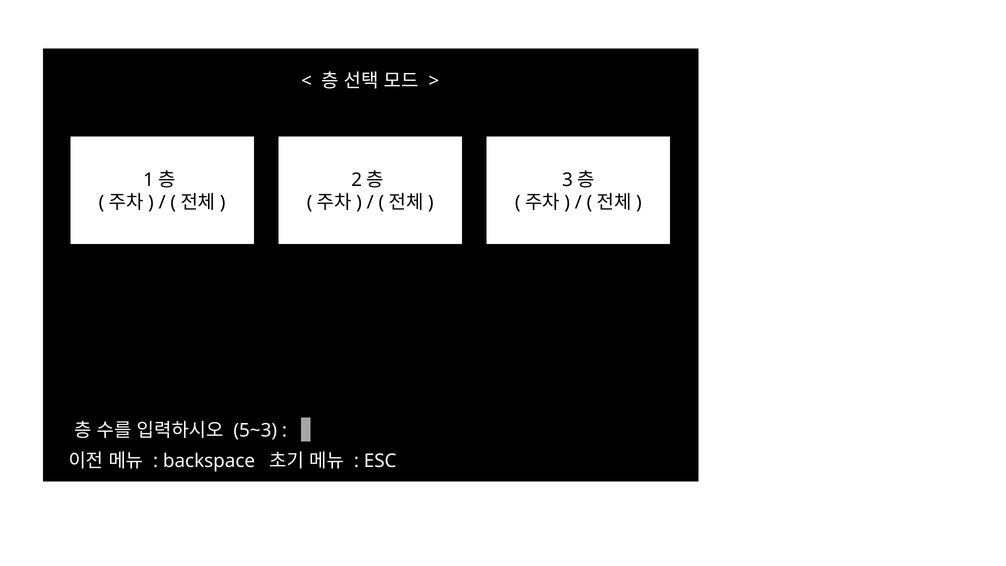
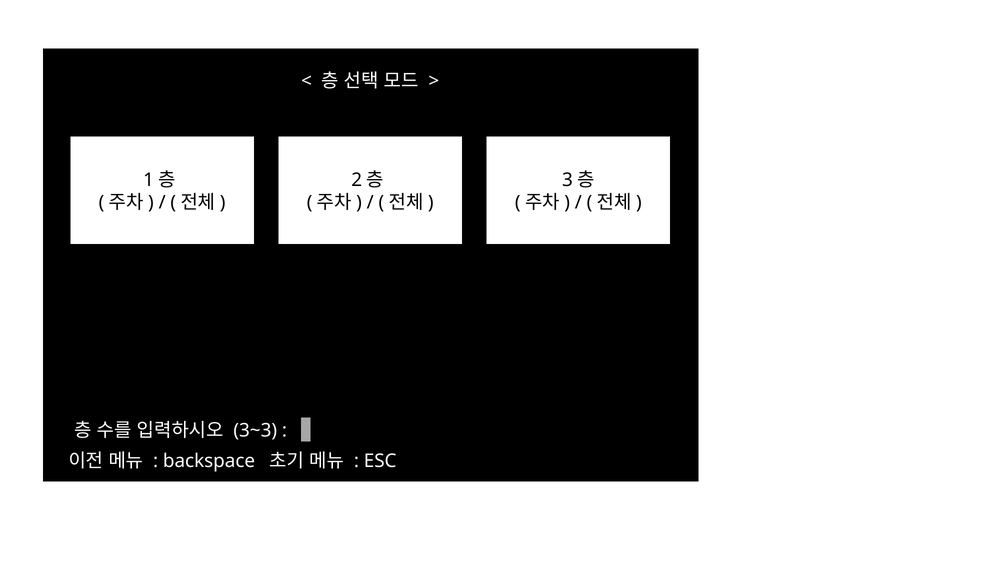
5~3: 5~3 -> 3~3
